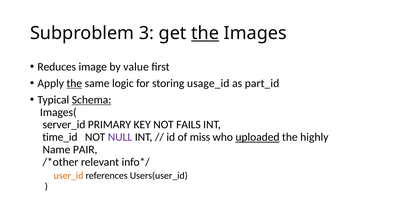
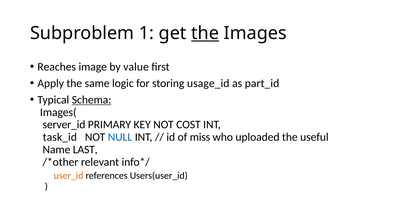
3: 3 -> 1
Reduces: Reduces -> Reaches
the at (74, 83) underline: present -> none
FAILS: FAILS -> COST
time_id: time_id -> task_id
NULL colour: purple -> blue
uploaded underline: present -> none
highly: highly -> useful
PAIR: PAIR -> LAST
